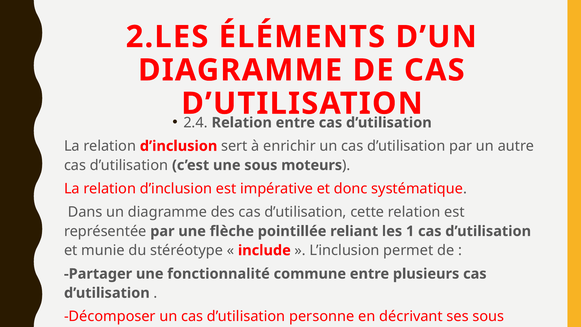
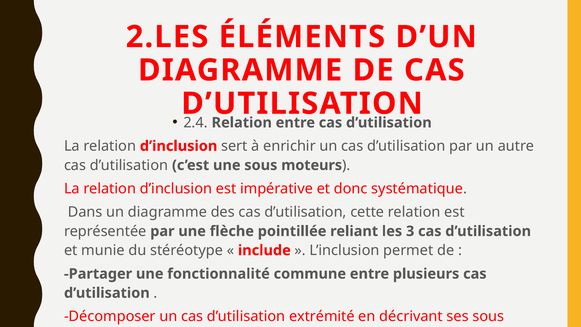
1: 1 -> 3
personne: personne -> extrémité
